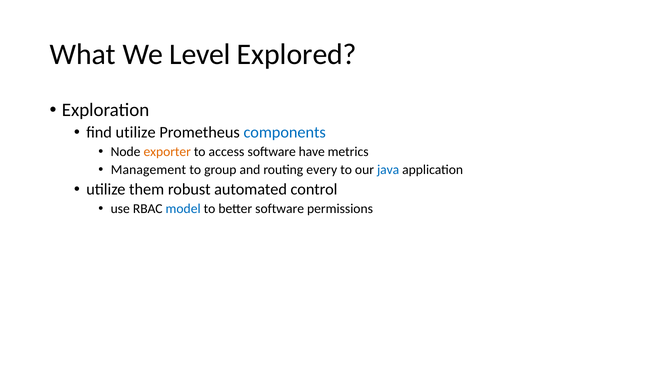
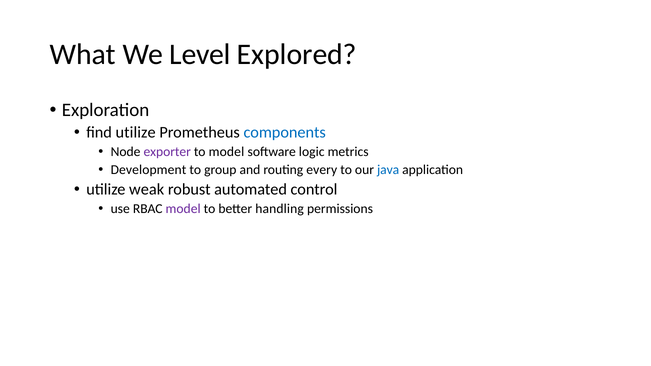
exporter colour: orange -> purple
to access: access -> model
have: have -> logic
Management: Management -> Development
them: them -> weak
model at (183, 209) colour: blue -> purple
better software: software -> handling
